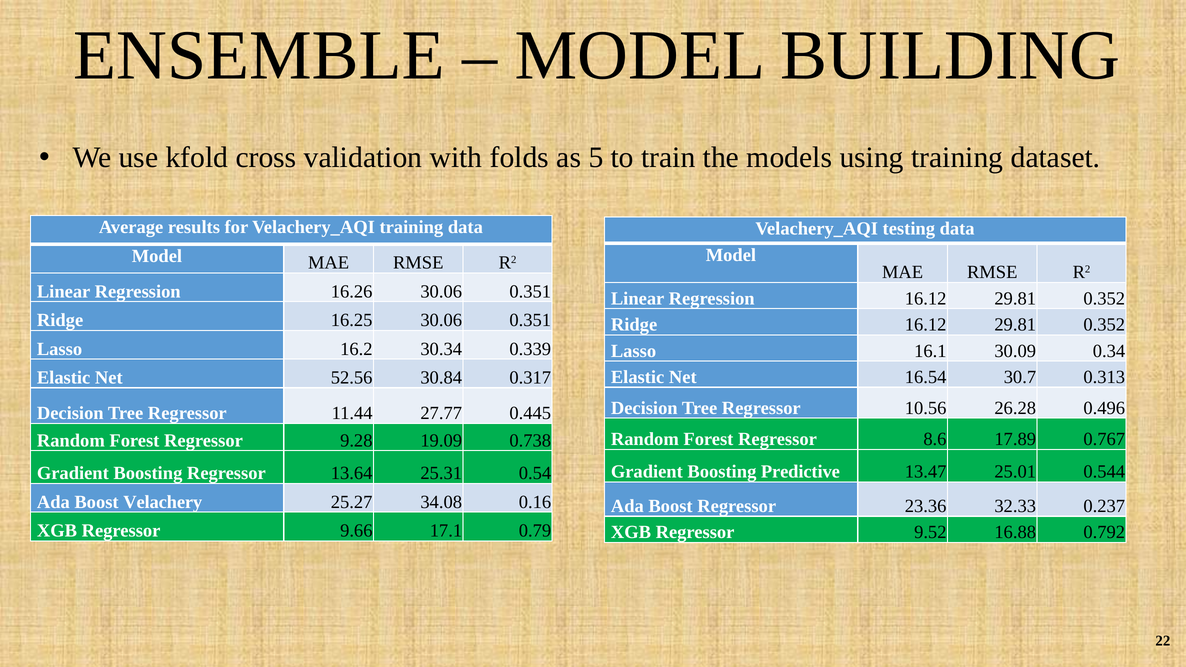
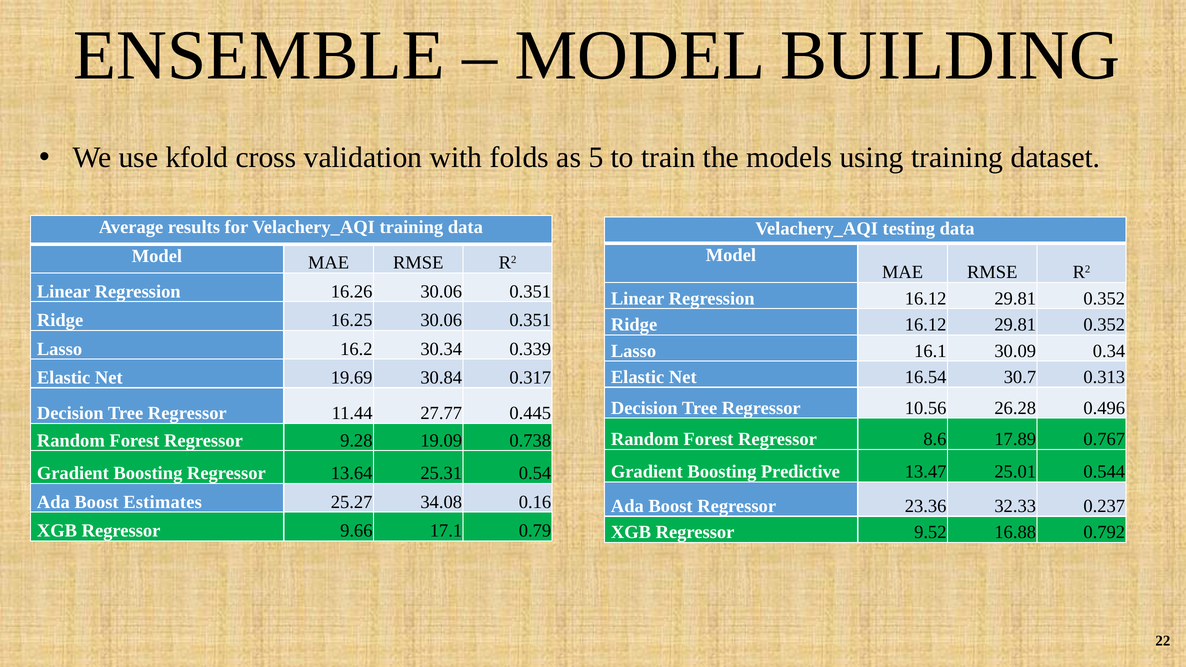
52.56: 52.56 -> 19.69
Velachery: Velachery -> Estimates
